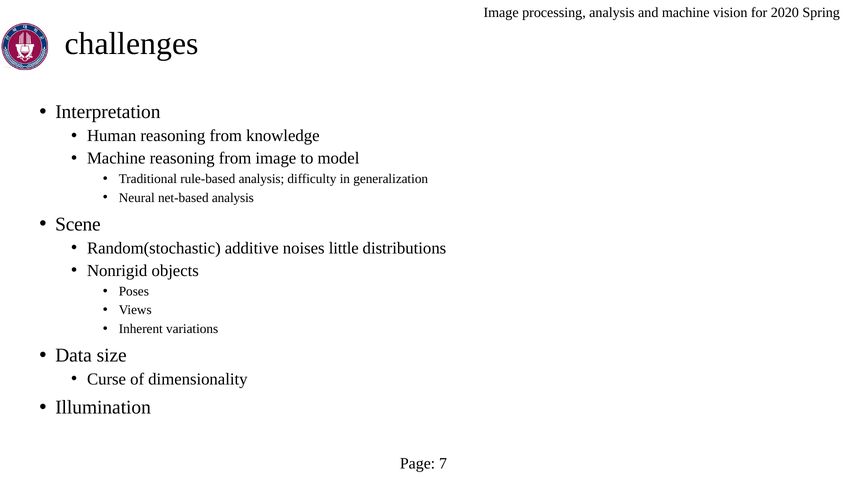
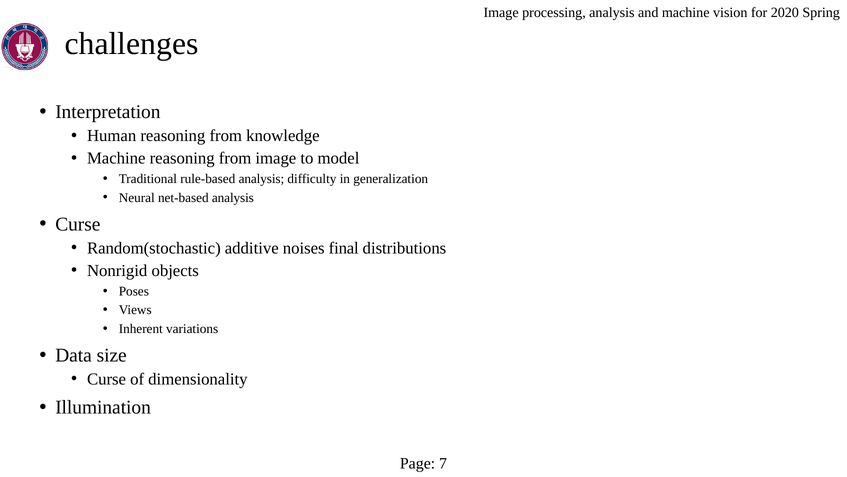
Scene at (78, 224): Scene -> Curse
little: little -> final
